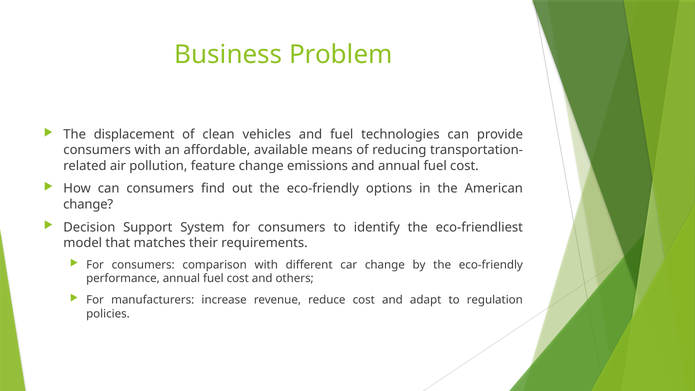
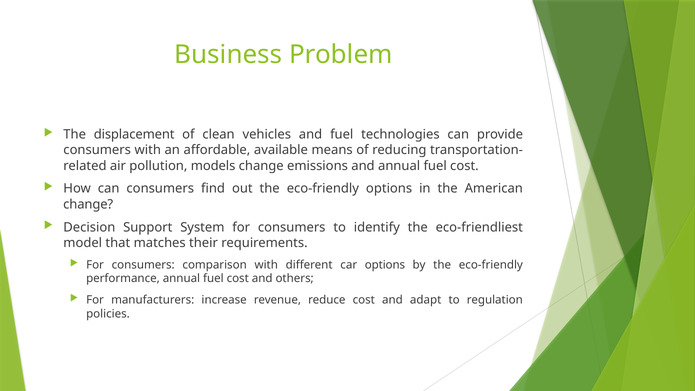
feature: feature -> models
car change: change -> options
